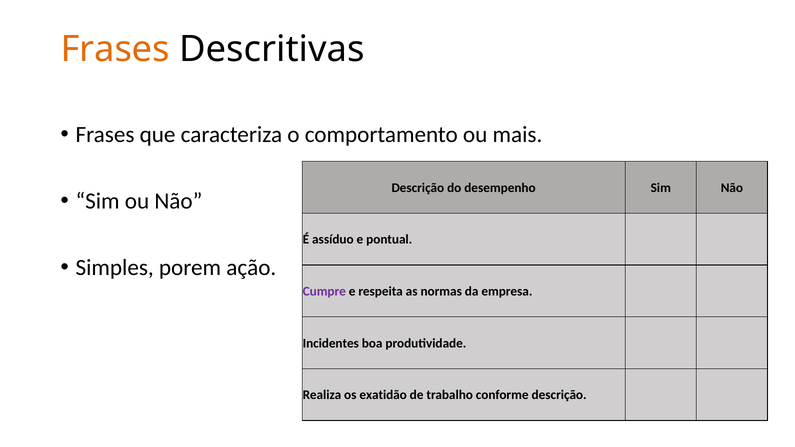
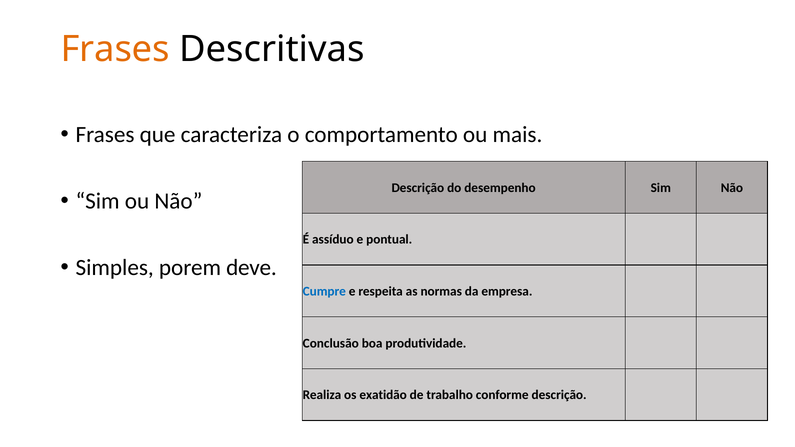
ação: ação -> deve
Cumpre colour: purple -> blue
Incidentes: Incidentes -> Conclusão
